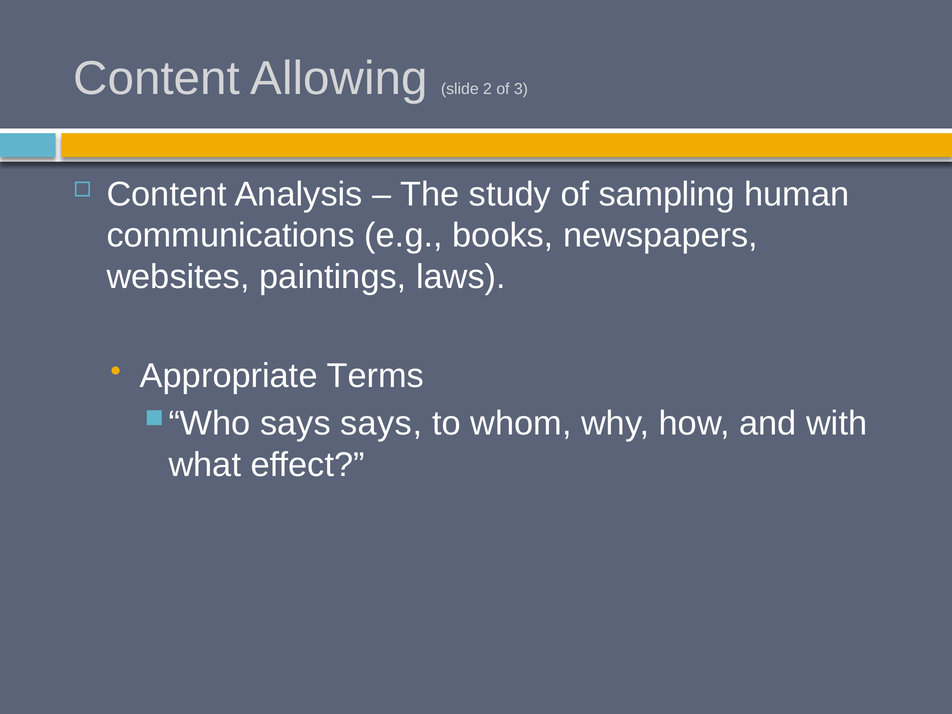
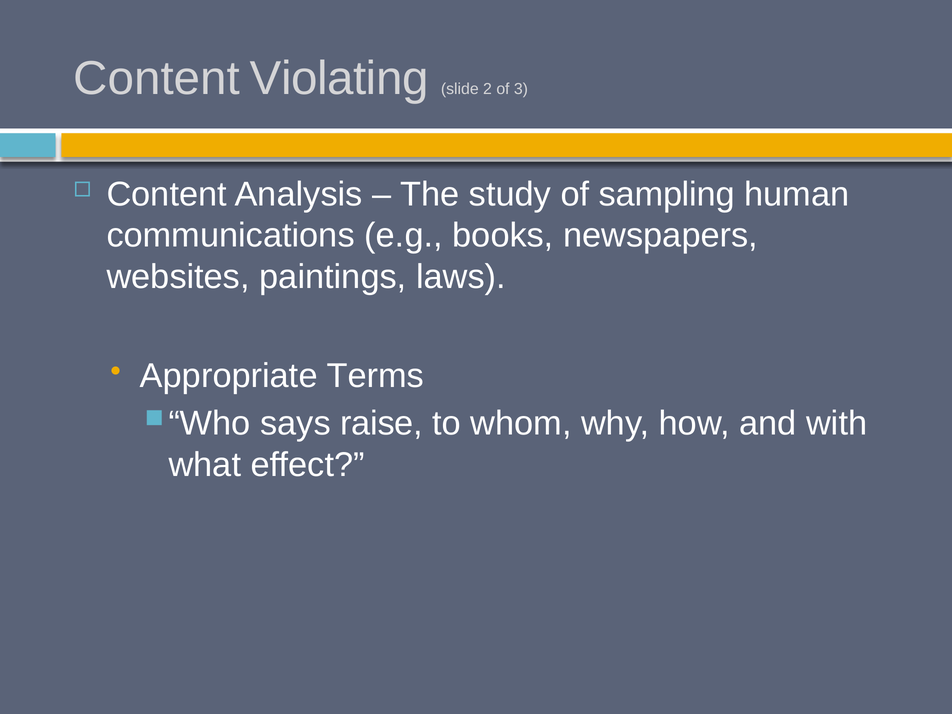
Allowing: Allowing -> Violating
says says: says -> raise
